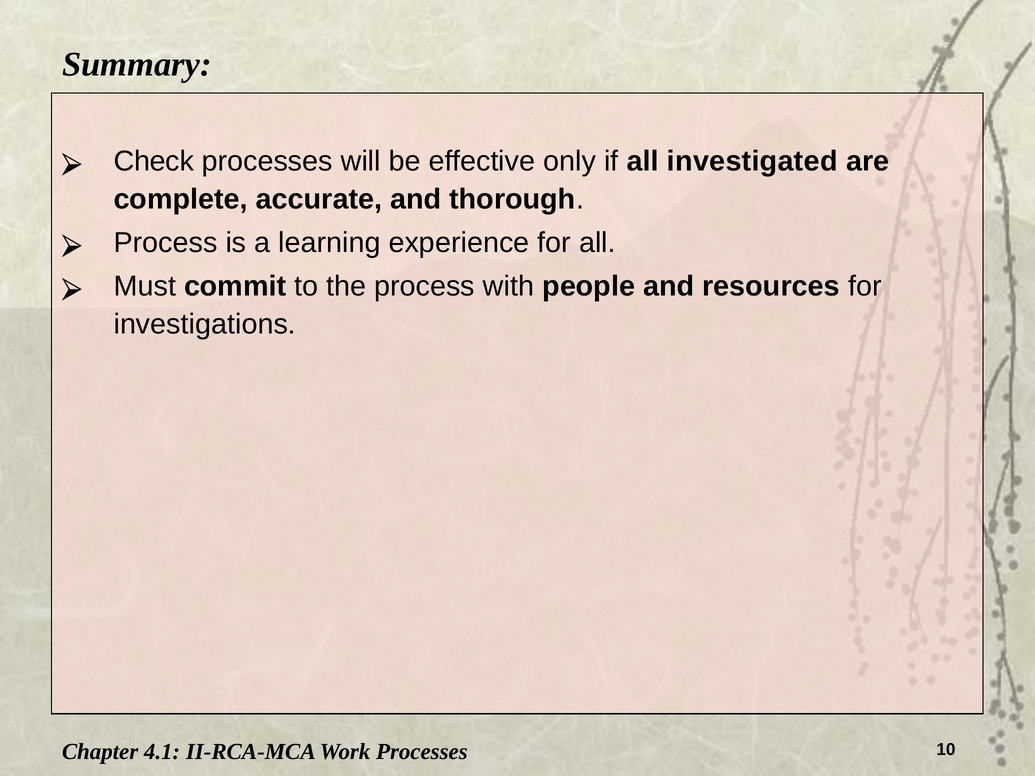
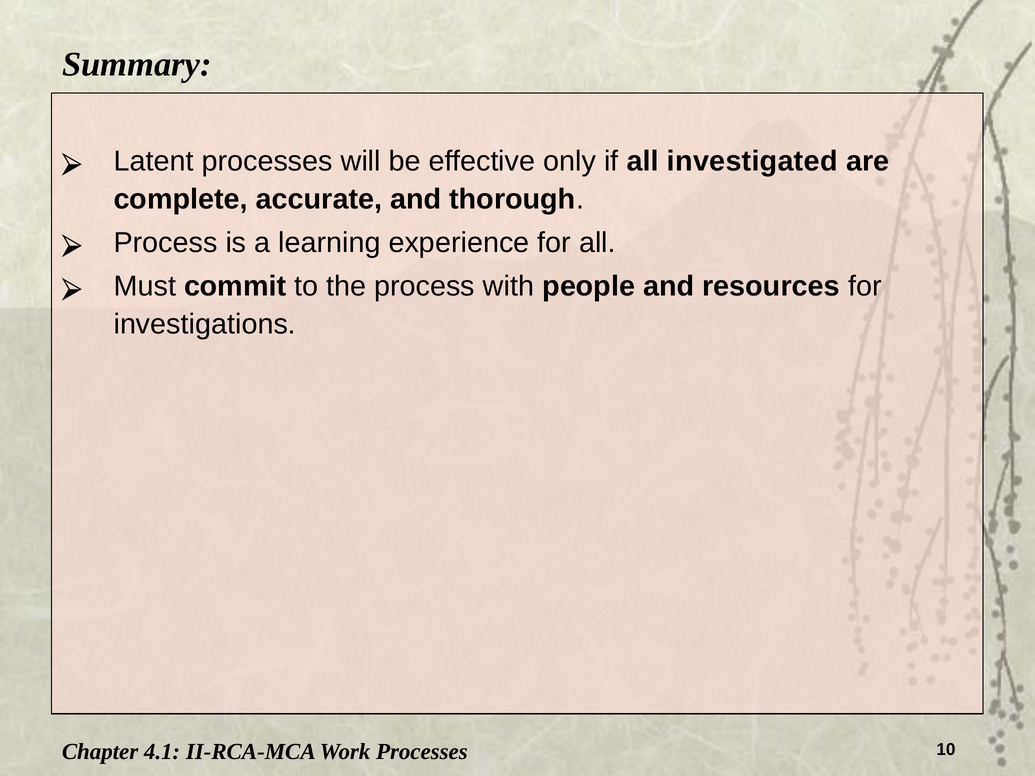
Check: Check -> Latent
